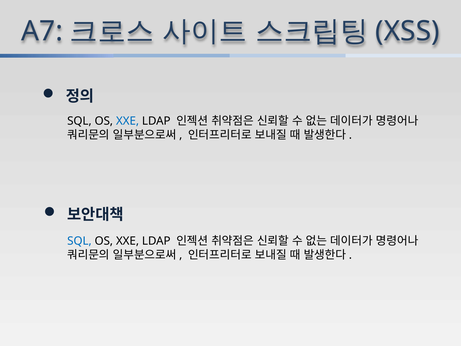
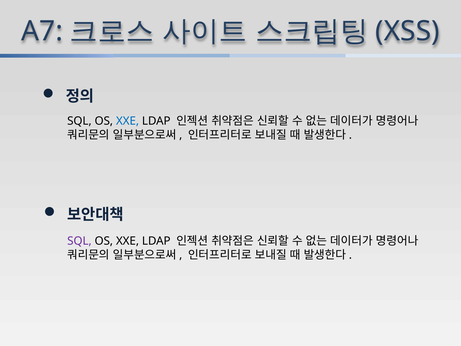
SQL at (79, 241) colour: blue -> purple
